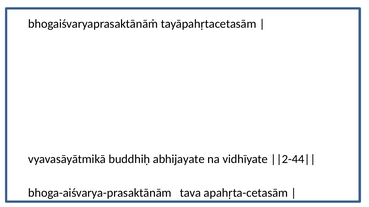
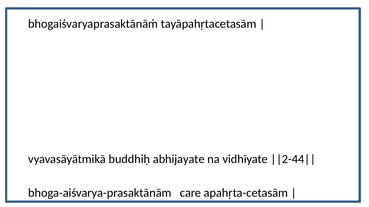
tava: tava -> care
